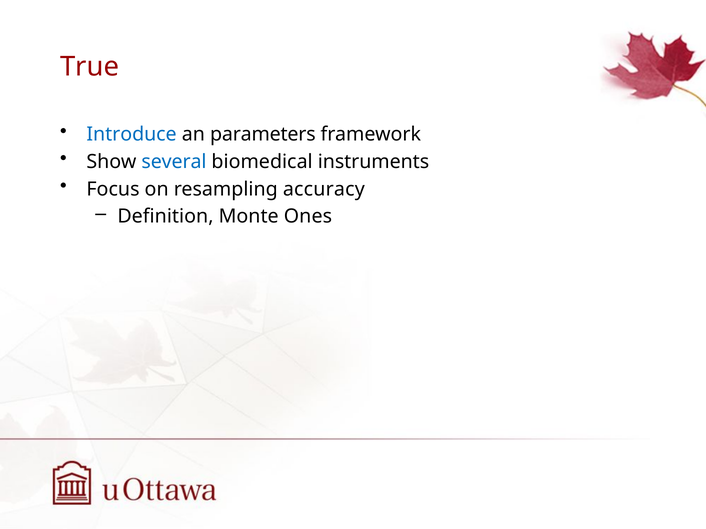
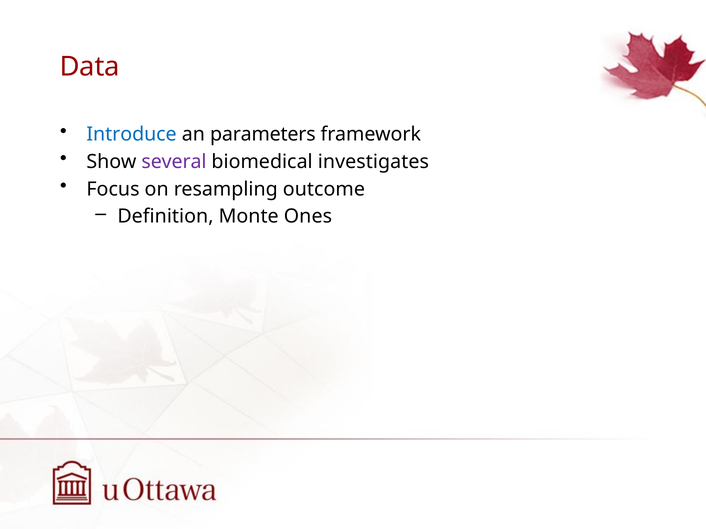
True: True -> Data
several colour: blue -> purple
instruments: instruments -> investigates
accuracy: accuracy -> outcome
